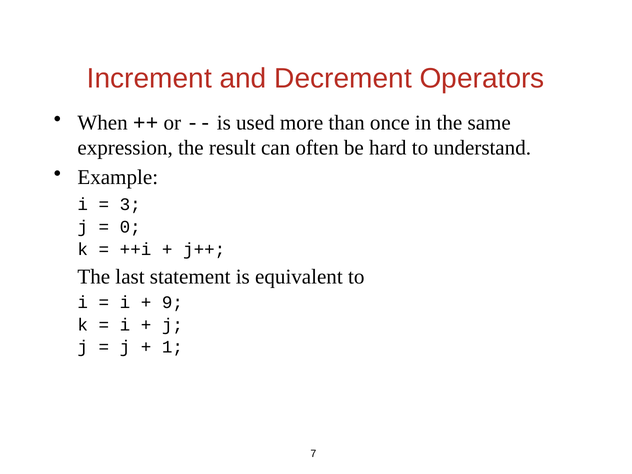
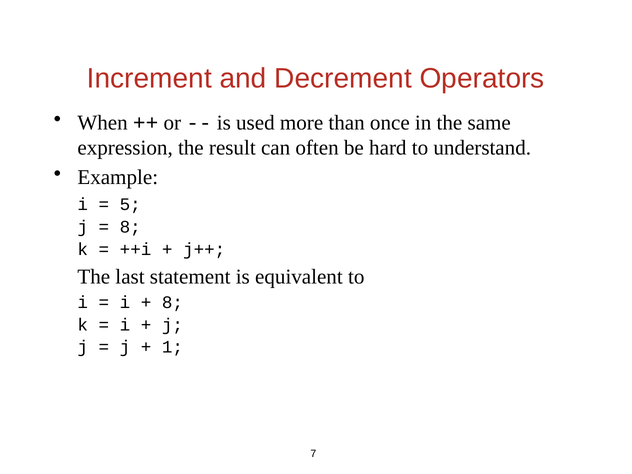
3: 3 -> 5
0 at (130, 227): 0 -> 8
9 at (172, 303): 9 -> 8
